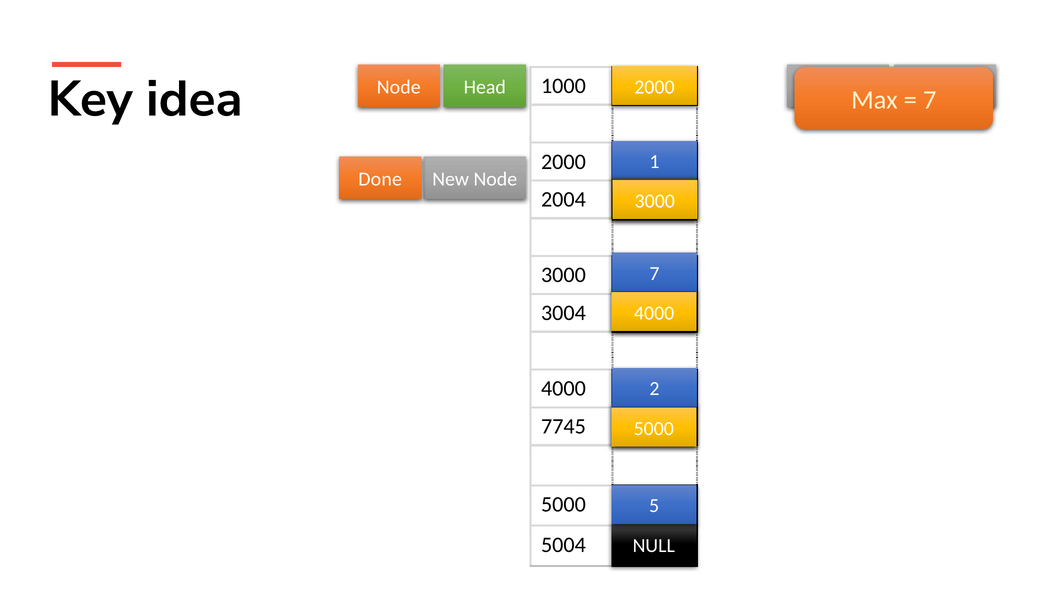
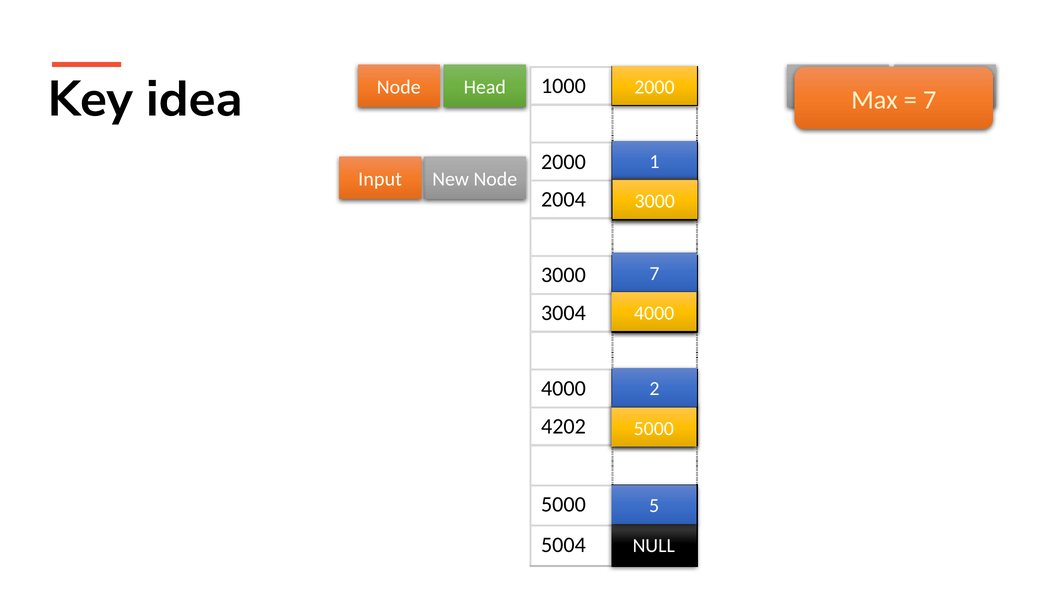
Done: Done -> Input
7745: 7745 -> 4202
